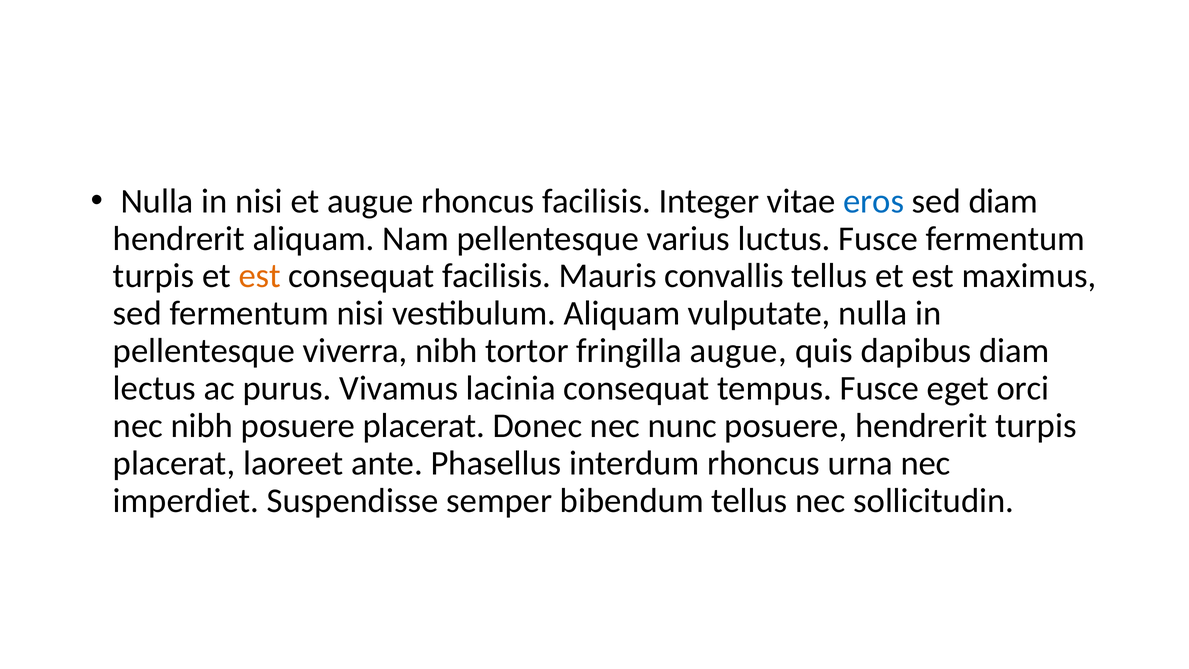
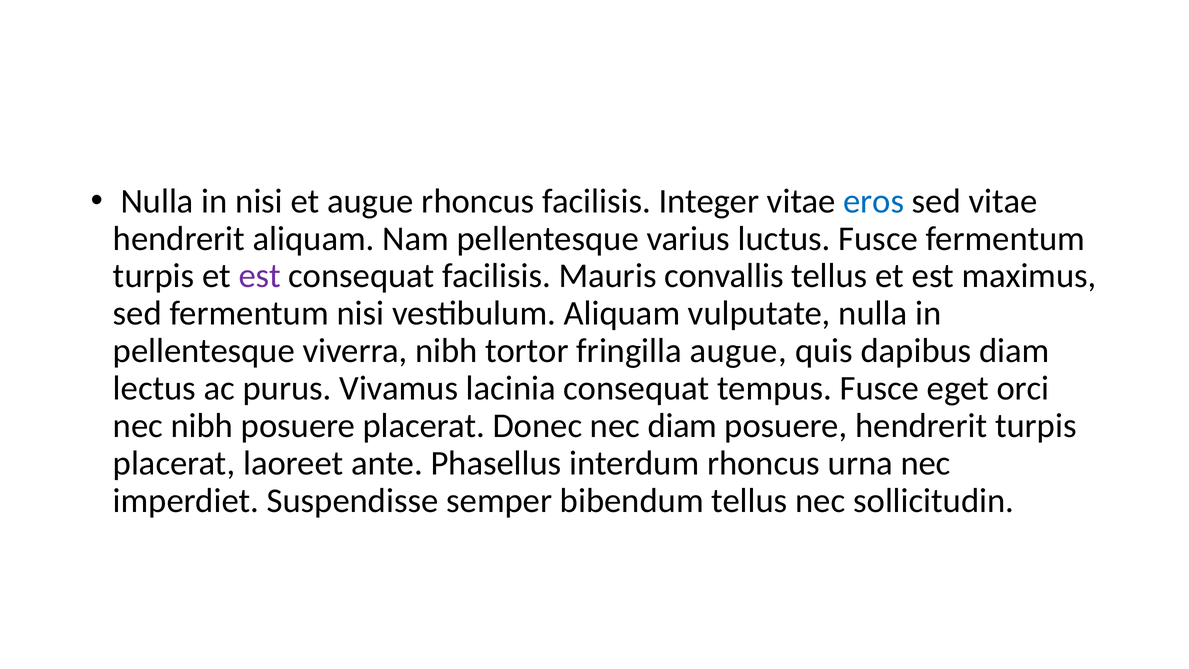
sed diam: diam -> vitae
est at (260, 276) colour: orange -> purple
nec nunc: nunc -> diam
